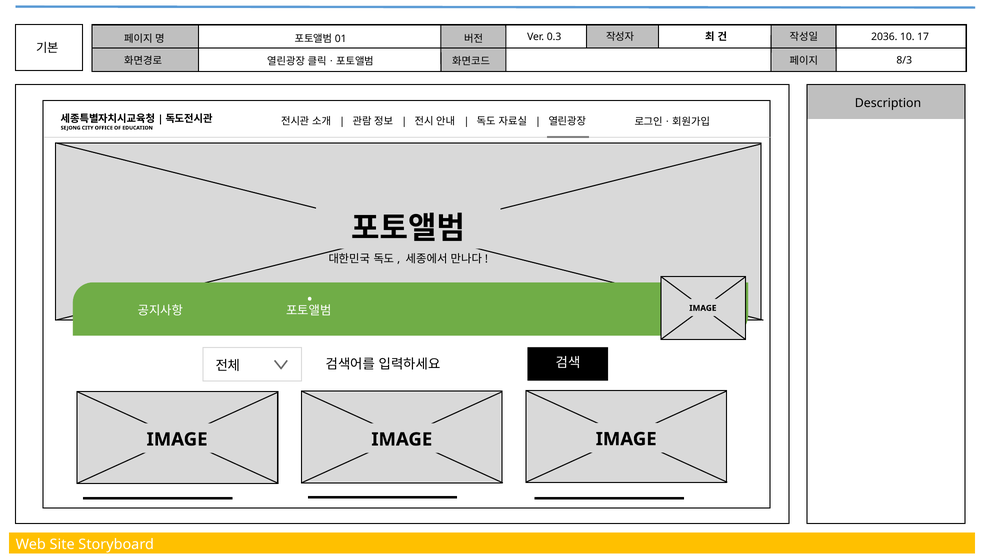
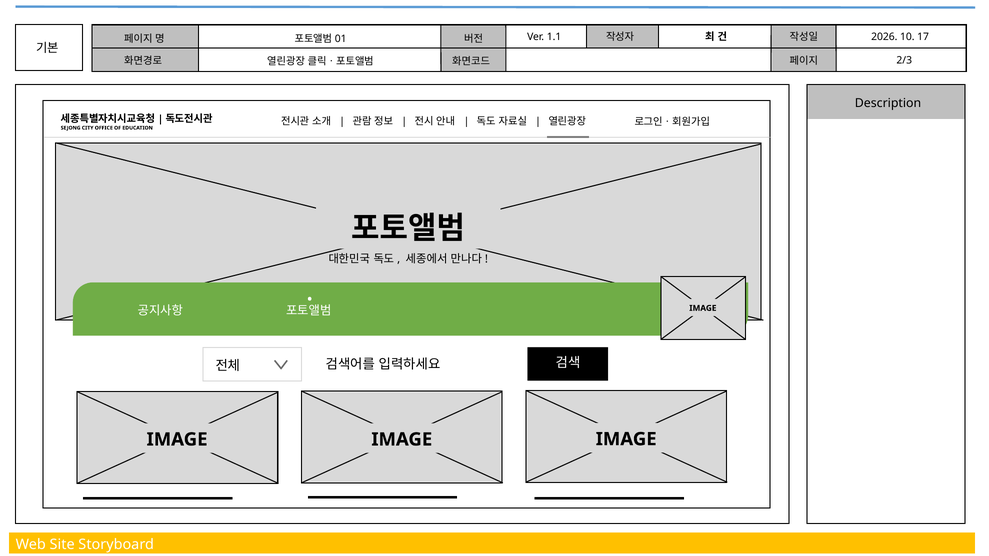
0.3: 0.3 -> 1.1
2036: 2036 -> 2026
8/3: 8/3 -> 2/3
